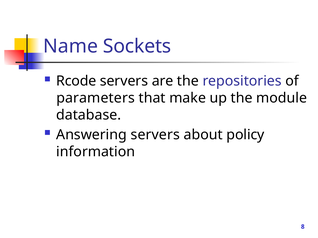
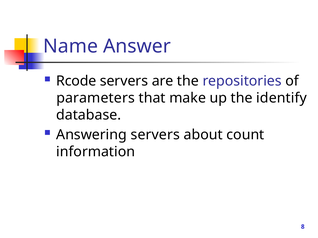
Sockets: Sockets -> Answer
module: module -> identify
policy: policy -> count
